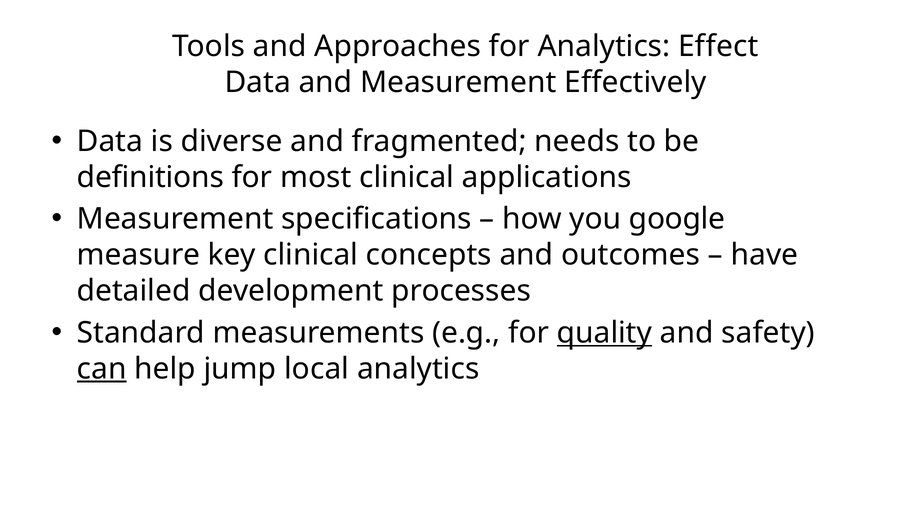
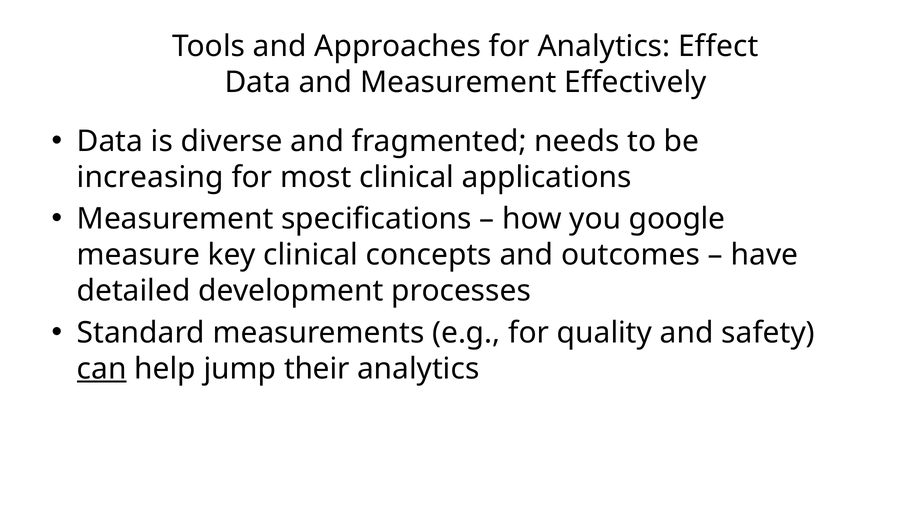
definitions: definitions -> increasing
quality underline: present -> none
local: local -> their
